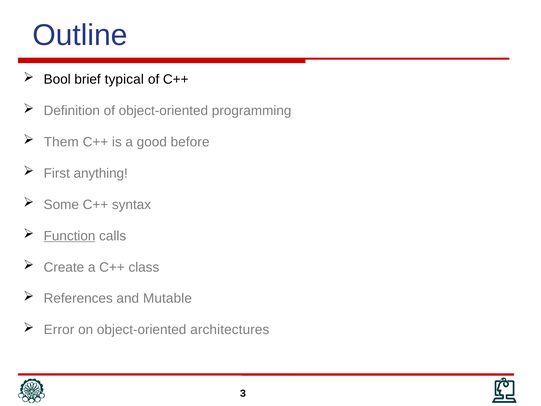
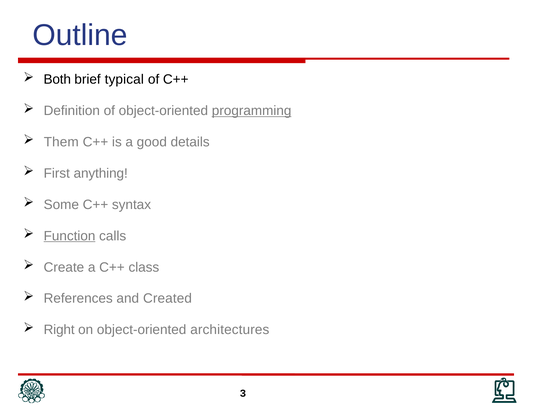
Bool: Bool -> Both
programming underline: none -> present
before: before -> details
Mutable: Mutable -> Created
Error: Error -> Right
